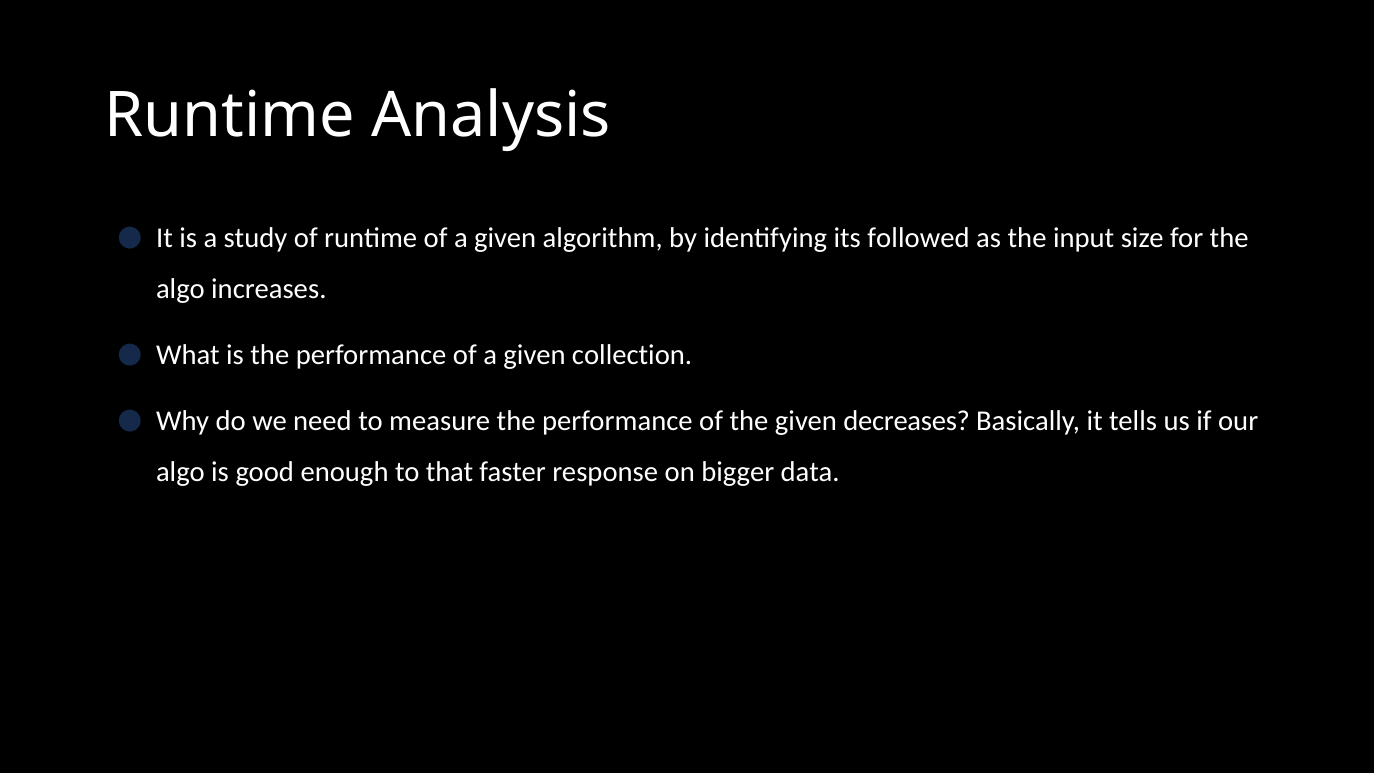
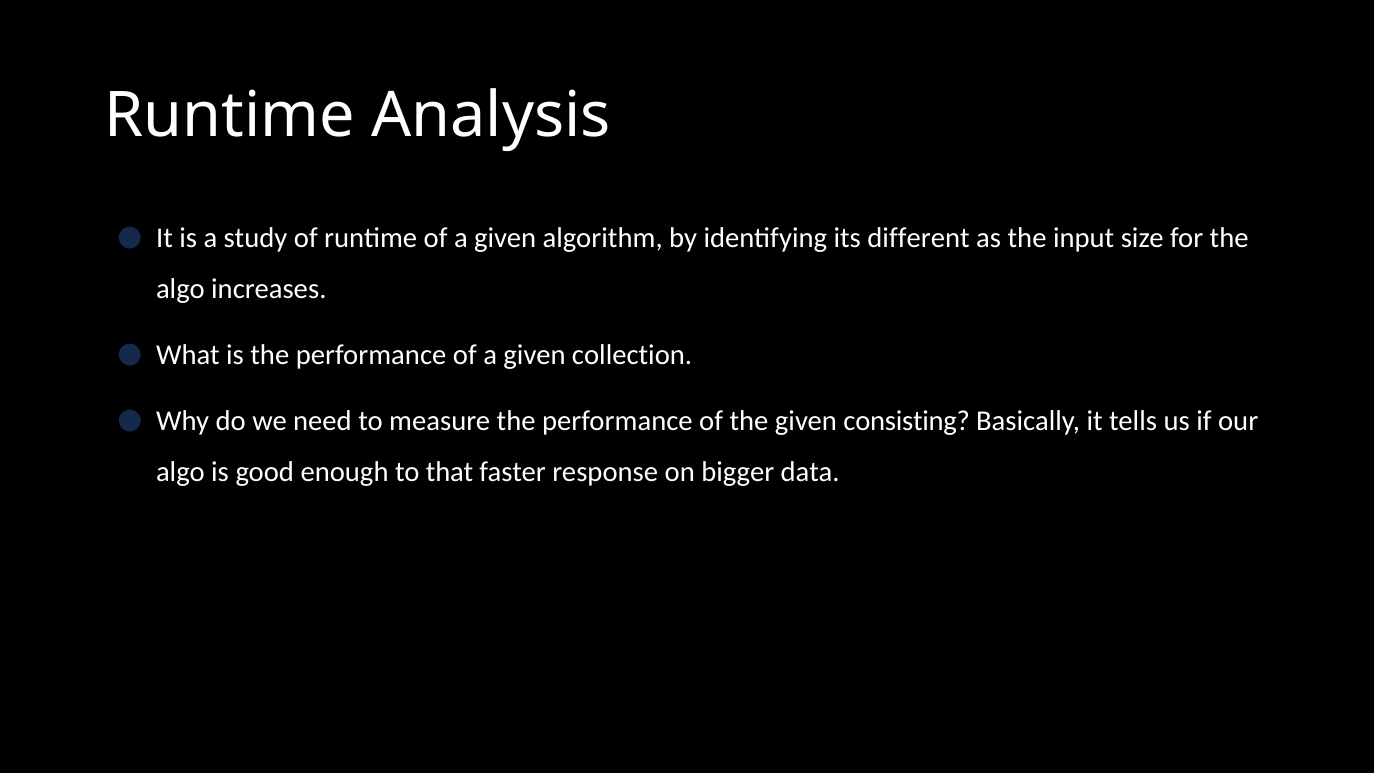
followed: followed -> different
decreases: decreases -> consisting
